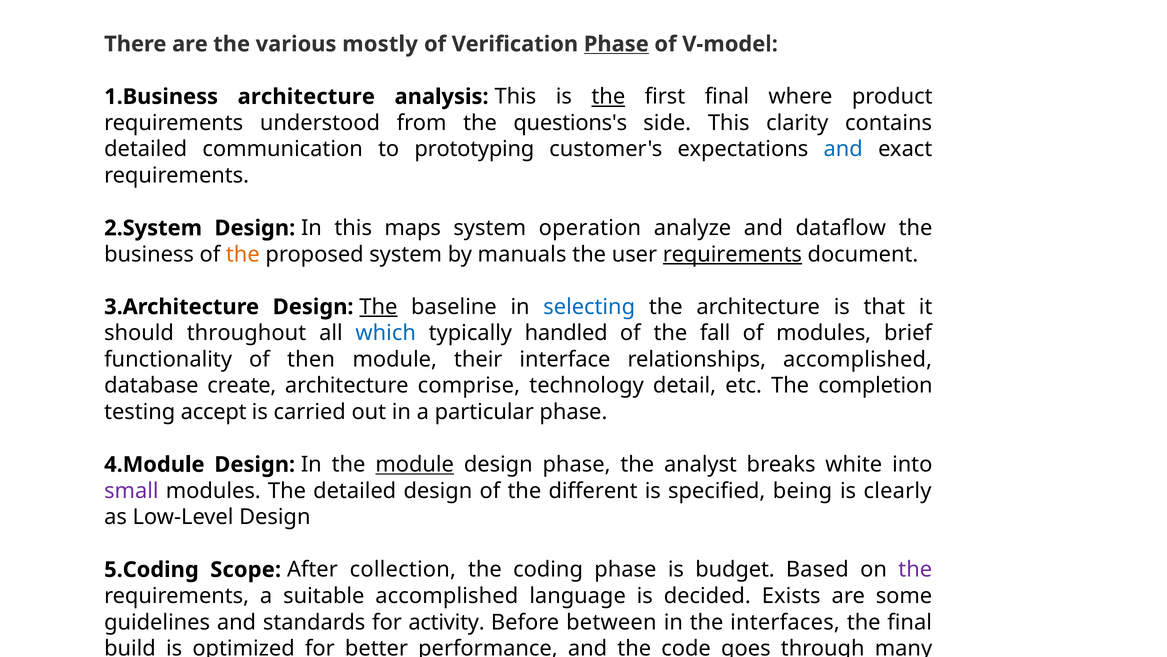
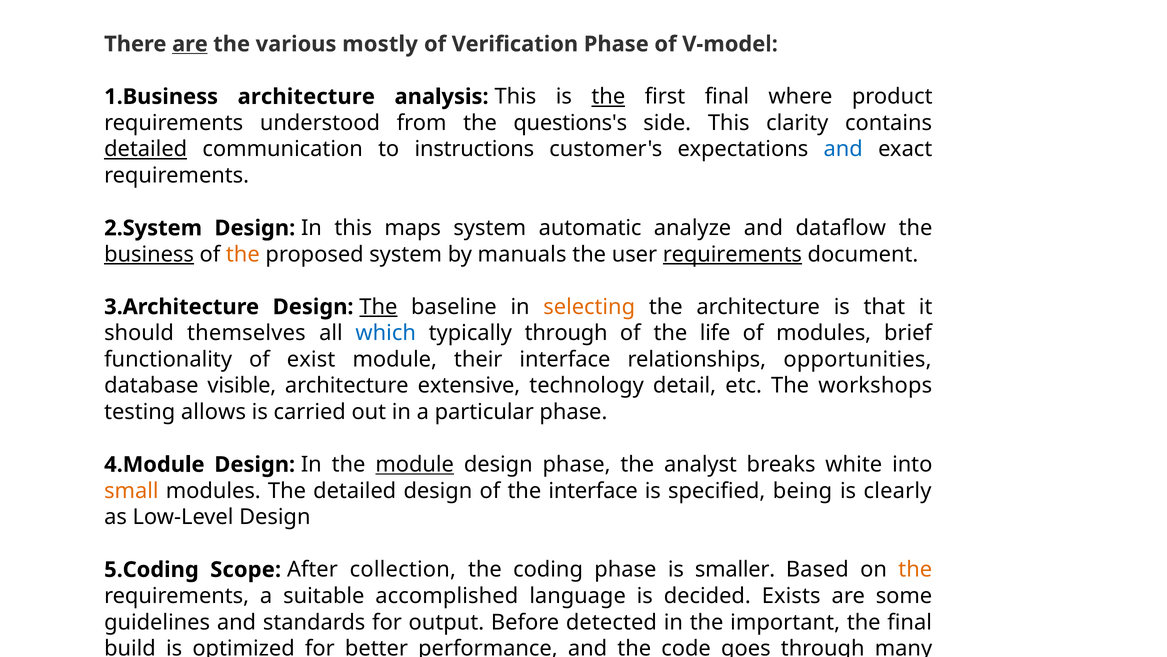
are at (190, 44) underline: none -> present
Phase at (616, 44) underline: present -> none
detailed at (146, 149) underline: none -> present
prototyping: prototyping -> instructions
operation: operation -> automatic
business underline: none -> present
selecting colour: blue -> orange
throughout: throughout -> themselves
typically handled: handled -> through
fall: fall -> life
then: then -> exist
relationships accomplished: accomplished -> opportunities
create: create -> visible
comprise: comprise -> extensive
completion: completion -> workshops
accept: accept -> allows
small colour: purple -> orange
the different: different -> interface
budget: budget -> smaller
the at (915, 569) colour: purple -> orange
activity: activity -> output
between: between -> detected
interfaces: interfaces -> important
